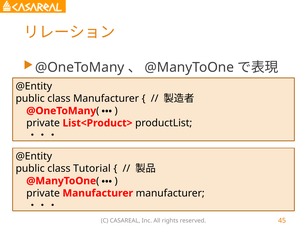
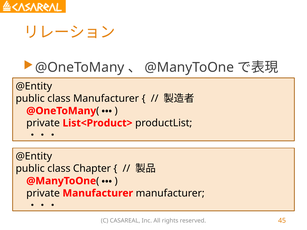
Tutorial: Tutorial -> Chapter
